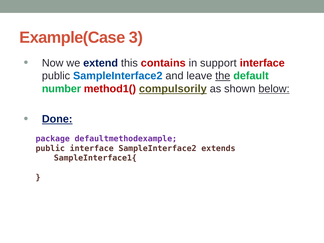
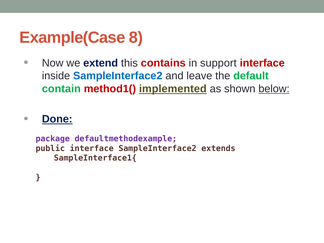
3: 3 -> 8
public at (56, 76): public -> inside
the underline: present -> none
number: number -> contain
compulsorily: compulsorily -> implemented
